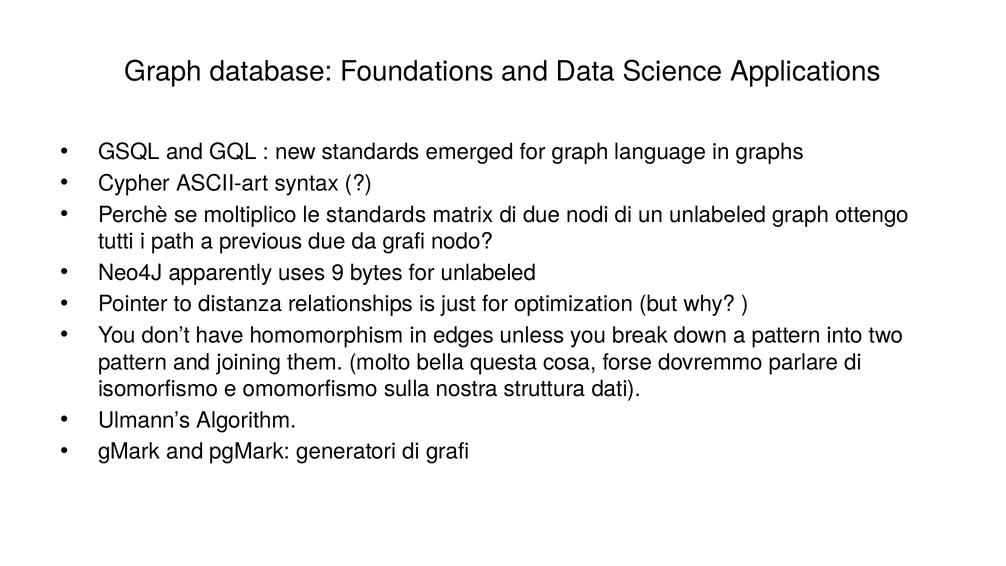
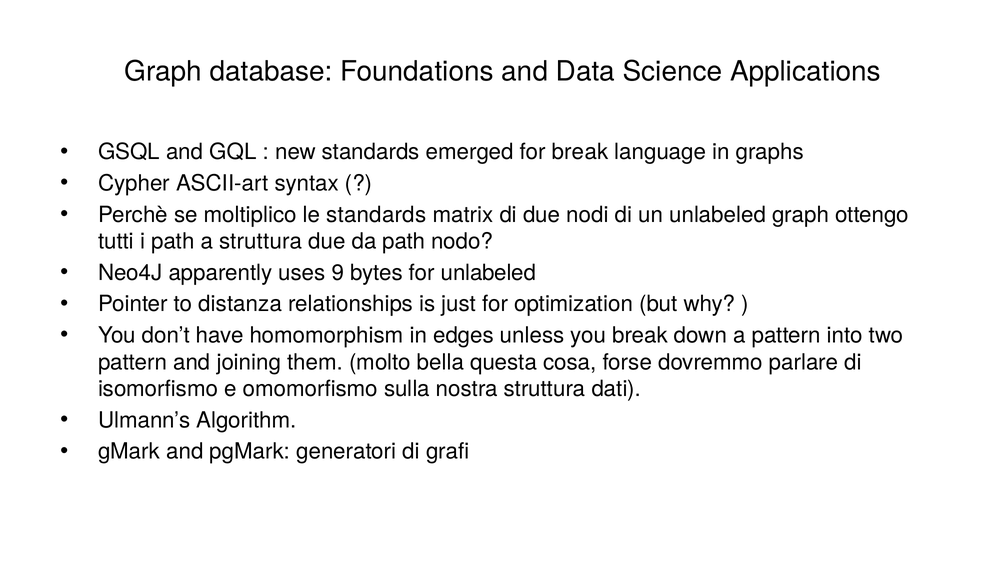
for graph: graph -> break
a previous: previous -> struttura
da grafi: grafi -> path
